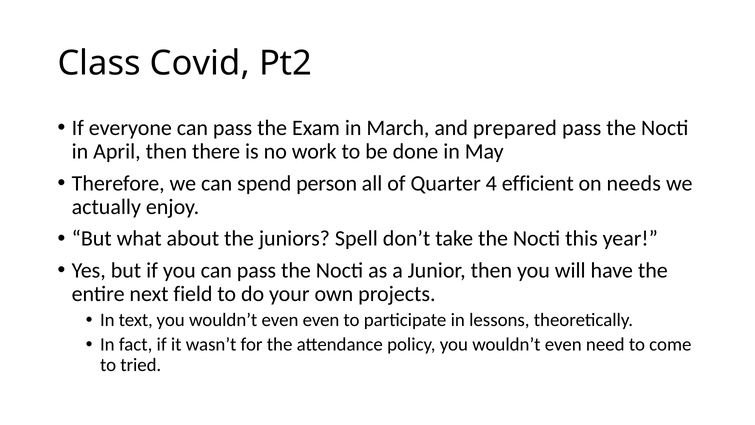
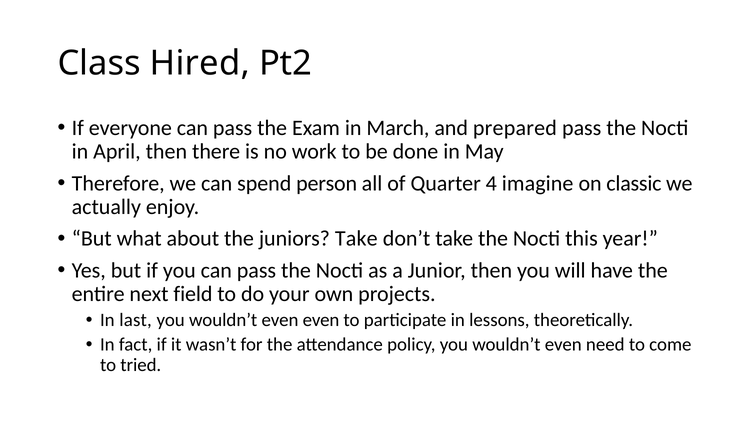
Covid: Covid -> Hired
efficient: efficient -> imagine
needs: needs -> classic
juniors Spell: Spell -> Take
text: text -> last
